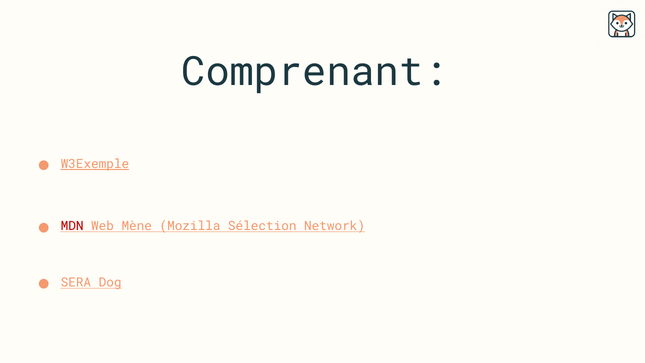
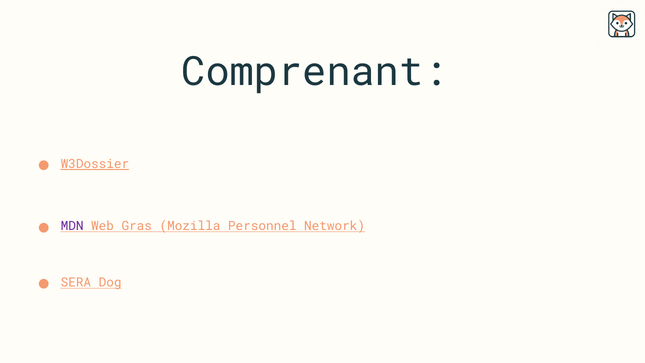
W3Exemple: W3Exemple -> W3Dossier
MDN colour: red -> purple
Mène: Mène -> Gras
Sélection: Sélection -> Personnel
